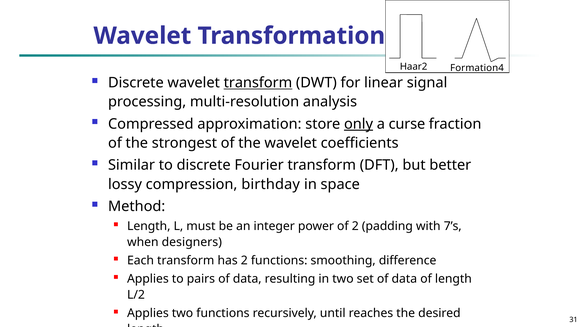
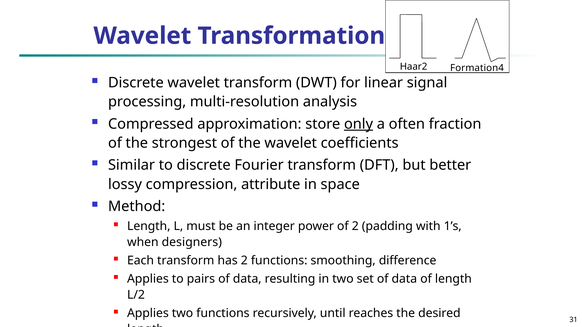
transform at (258, 83) underline: present -> none
curse: curse -> often
birthday: birthday -> attribute
7’s: 7’s -> 1’s
